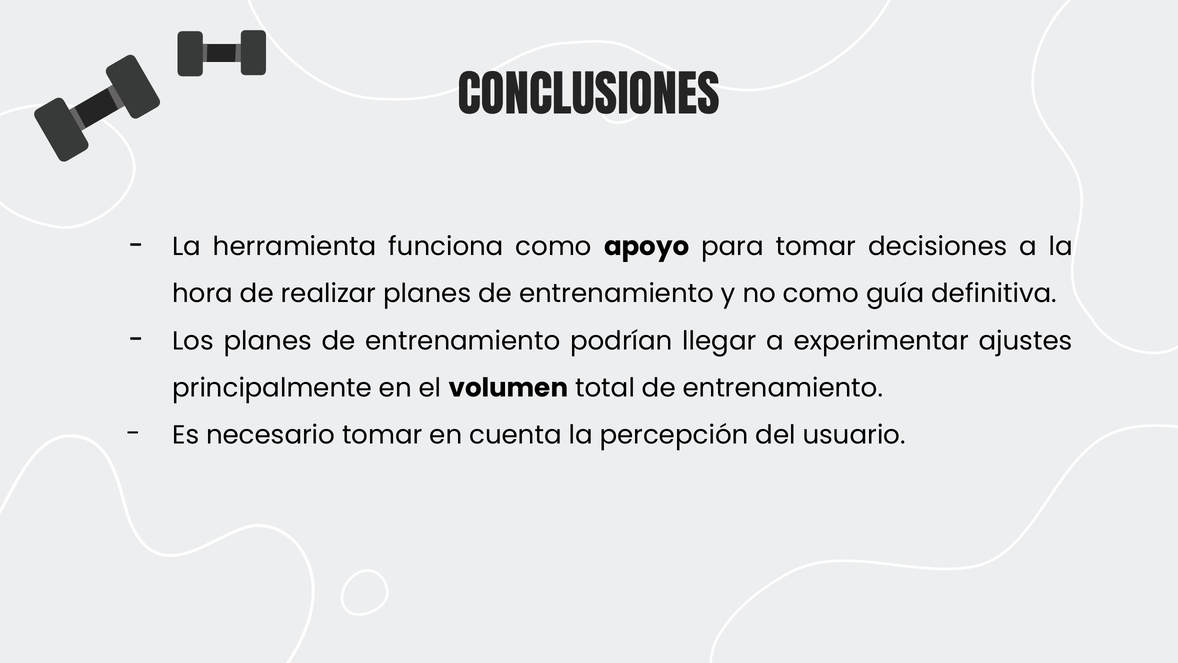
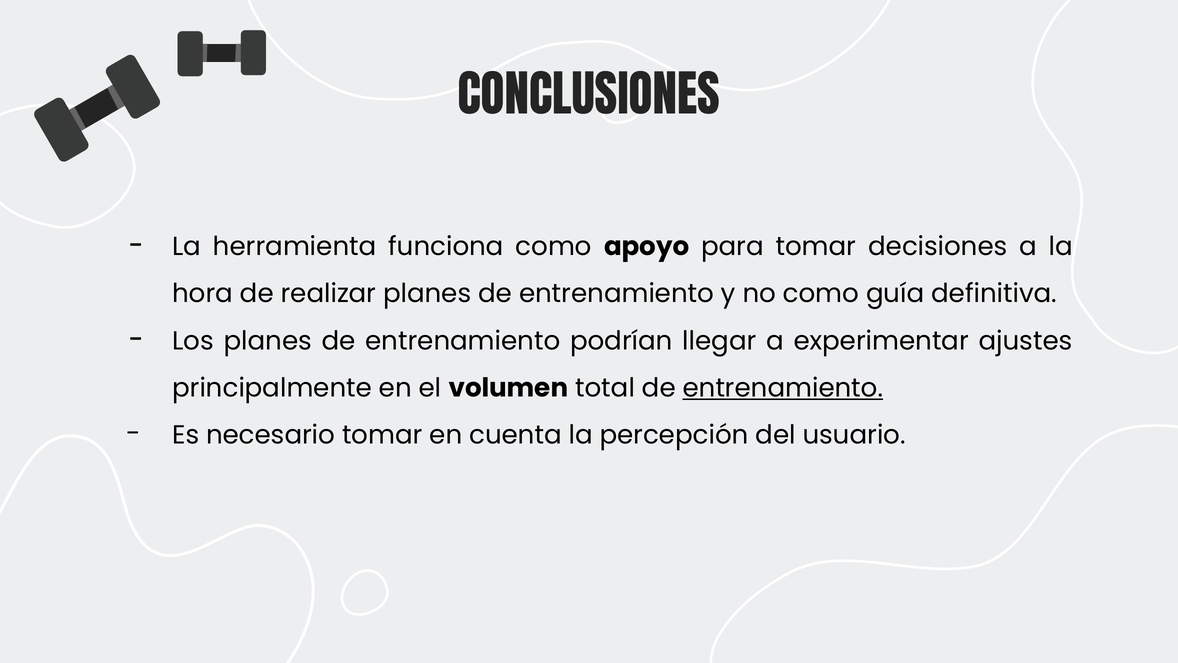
entrenamiento at (783, 388) underline: none -> present
